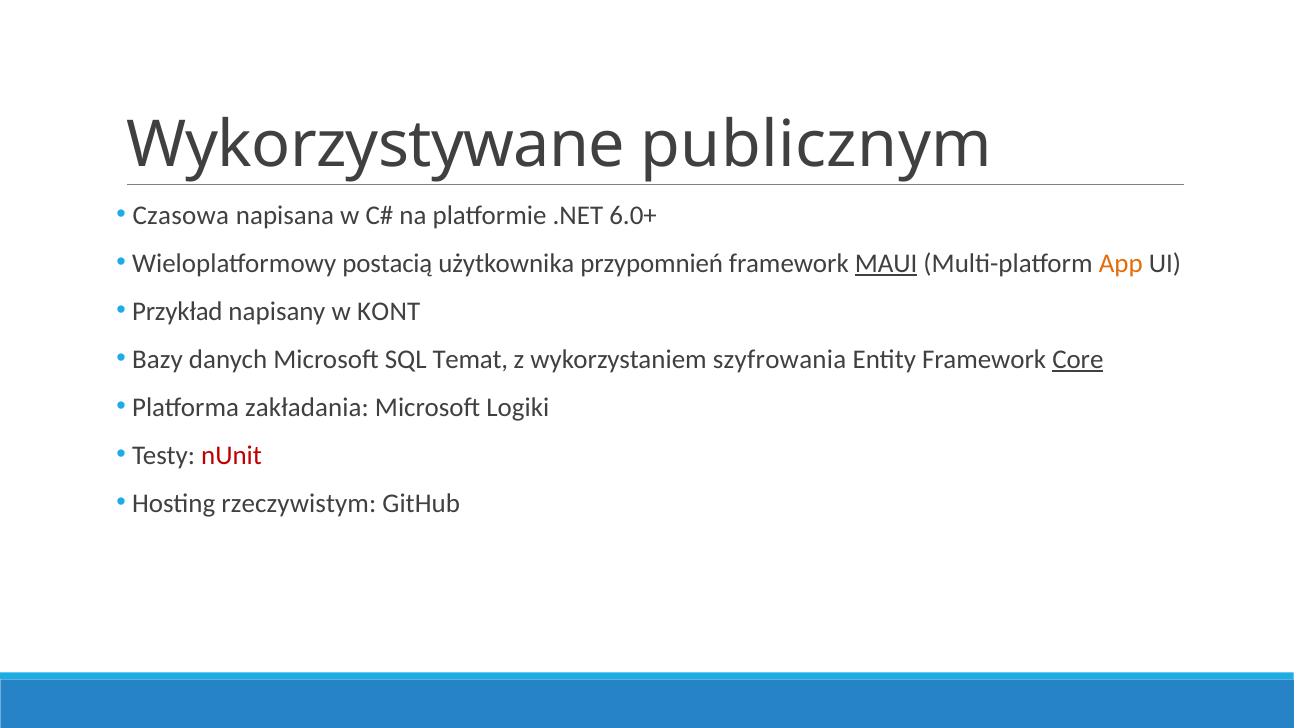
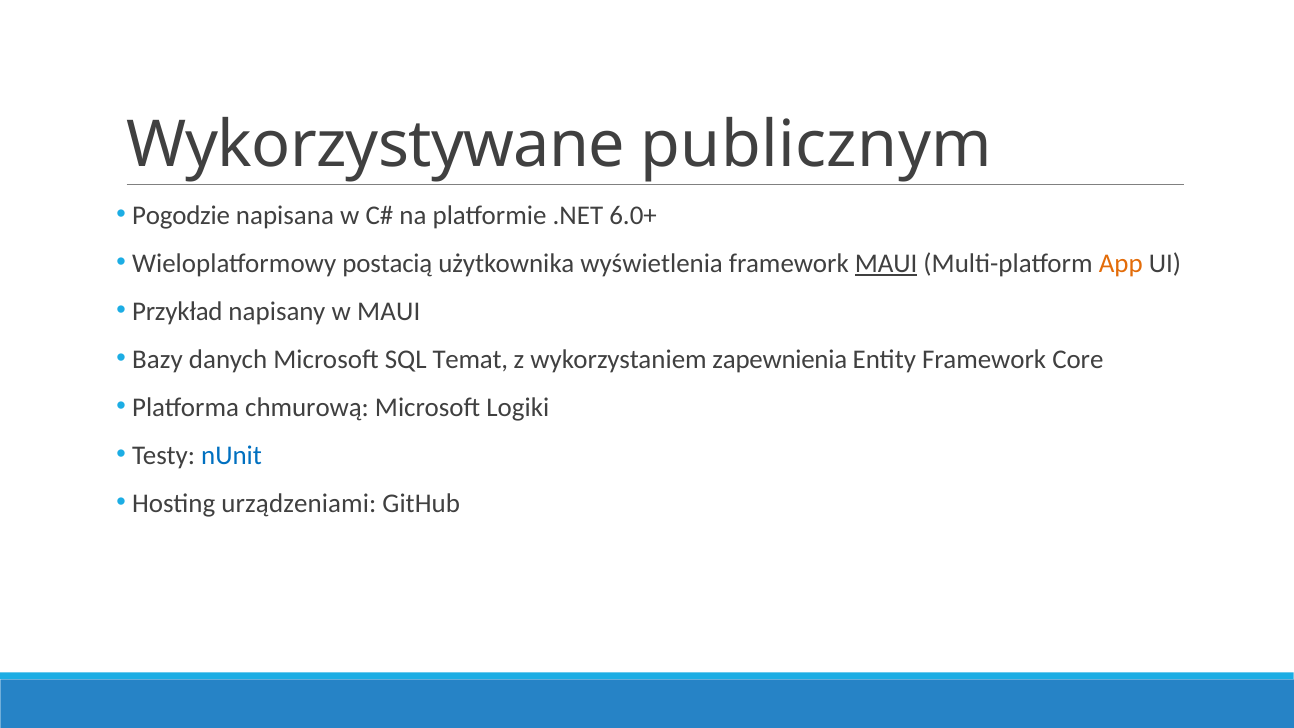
Czasowa: Czasowa -> Pogodzie
przypomnień: przypomnień -> wyświetlenia
w KONT: KONT -> MAUI
szyfrowania: szyfrowania -> zapewnienia
Core underline: present -> none
zakładania: zakładania -> chmurową
nUnit colour: red -> blue
rzeczywistym: rzeczywistym -> urządzeniami
